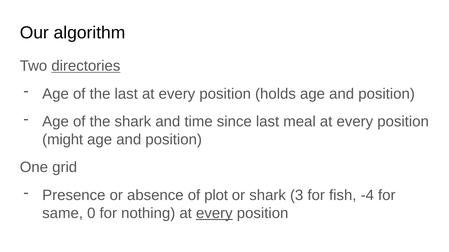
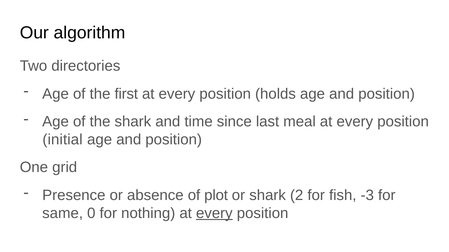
directories underline: present -> none
the last: last -> first
might: might -> initial
3: 3 -> 2
-4: -4 -> -3
